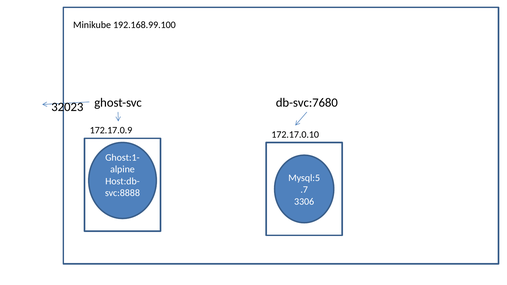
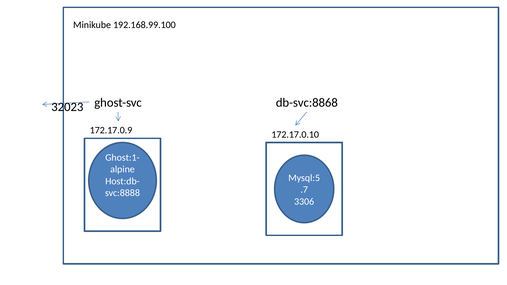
db-svc:7680: db-svc:7680 -> db-svc:8868
